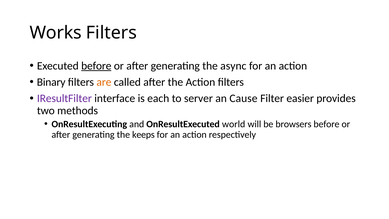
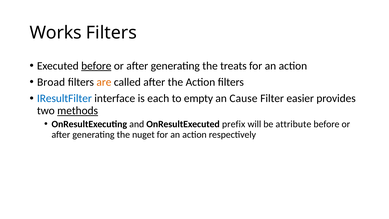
async: async -> treats
Binary: Binary -> Broad
IResultFilter colour: purple -> blue
server: server -> empty
methods underline: none -> present
world: world -> prefix
browsers: browsers -> attribute
keeps: keeps -> nuget
